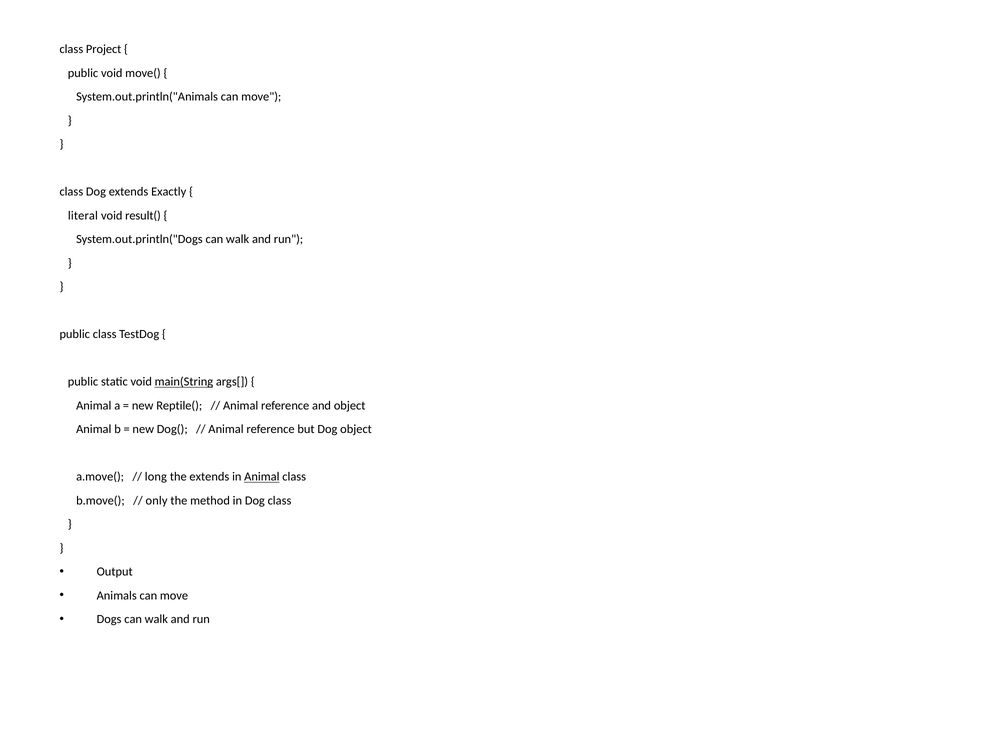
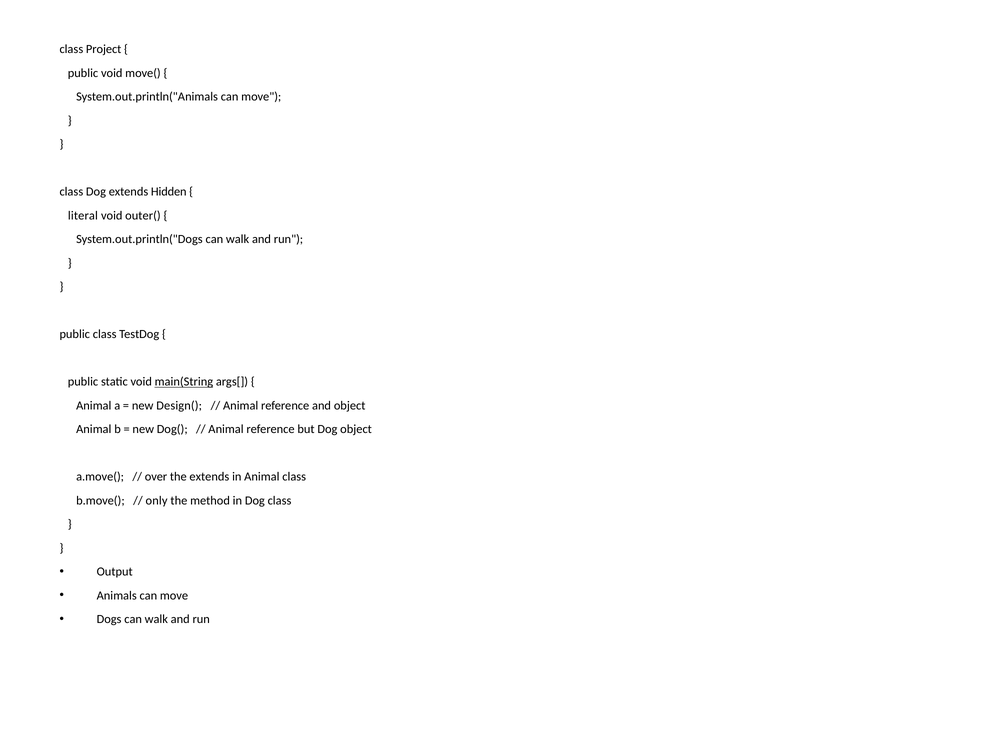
Exactly: Exactly -> Hidden
result(: result( -> outer(
Reptile(: Reptile( -> Design(
long: long -> over
Animal at (262, 477) underline: present -> none
